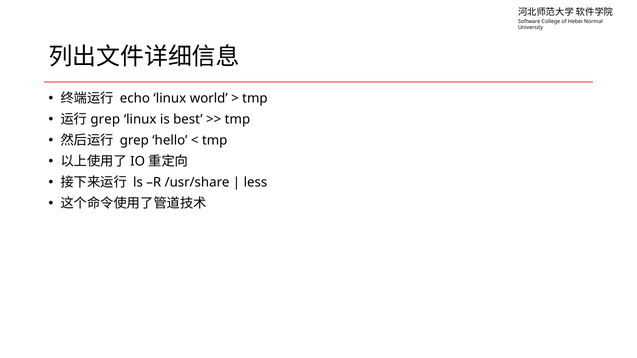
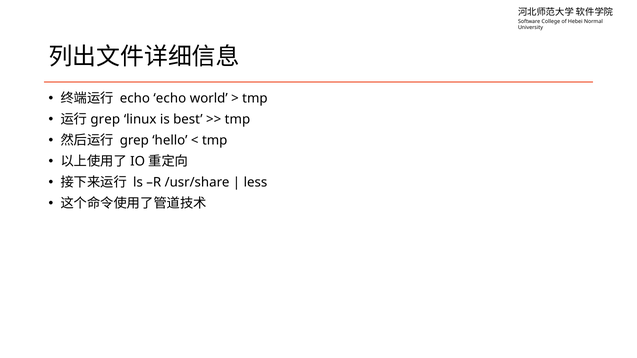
echo linux: linux -> echo
